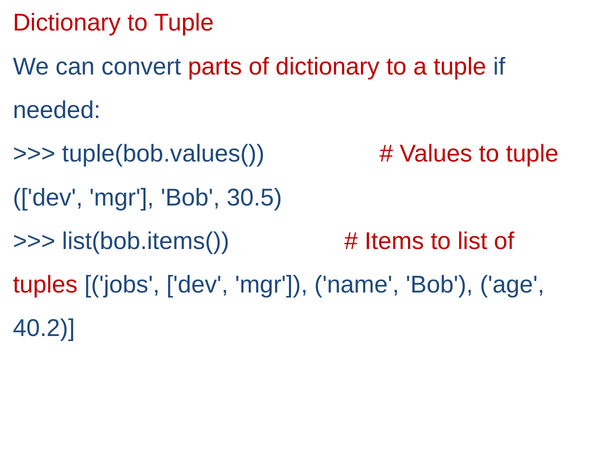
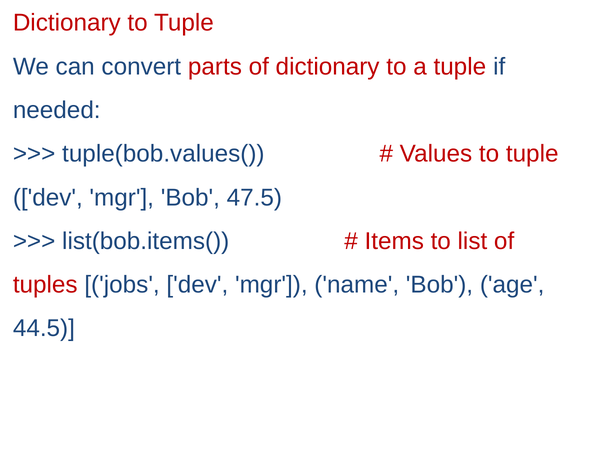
30.5: 30.5 -> 47.5
40.2: 40.2 -> 44.5
